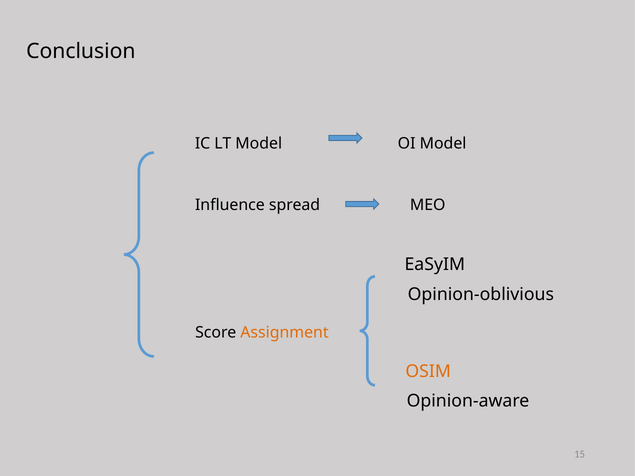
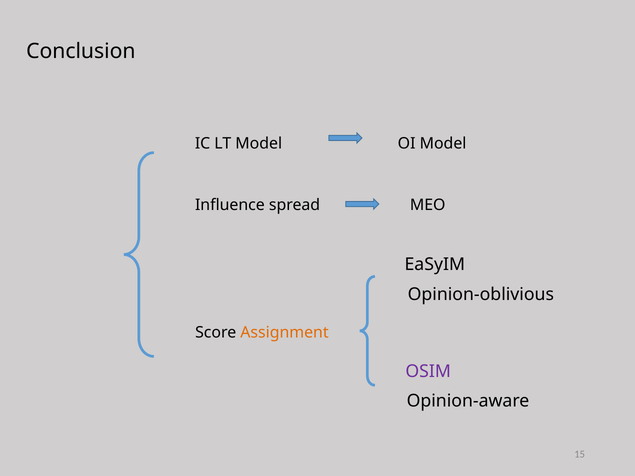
OSIM colour: orange -> purple
